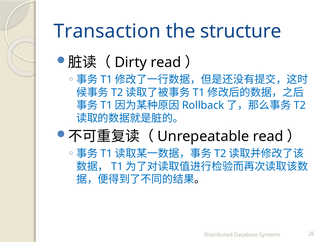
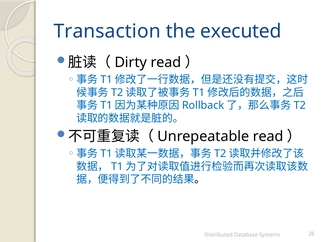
structure: structure -> executed
